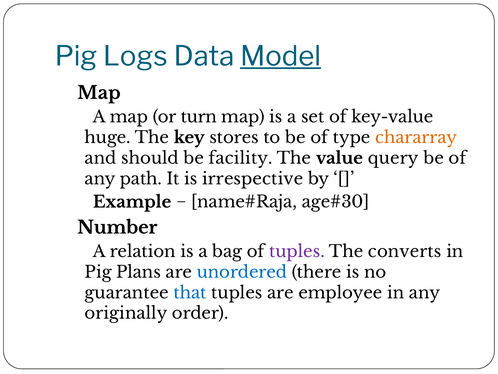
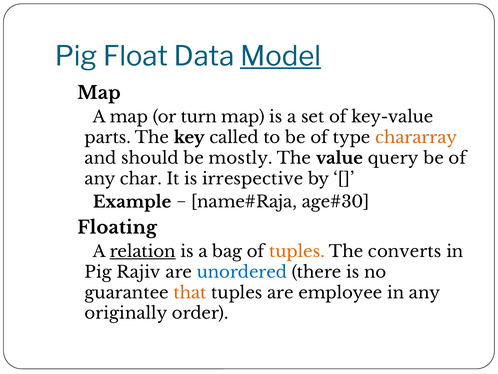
Logs: Logs -> Float
huge: huge -> parts
stores: stores -> called
facility: facility -> mostly
path: path -> char
Number: Number -> Floating
relation underline: none -> present
tuples at (297, 251) colour: purple -> orange
Plans: Plans -> Rajiv
that colour: blue -> orange
